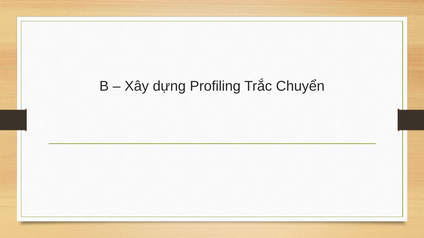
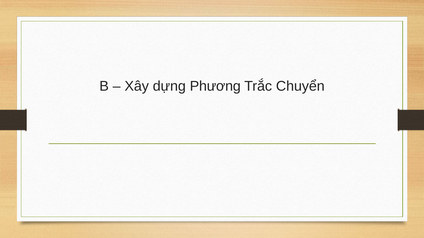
Profiling: Profiling -> Phương
